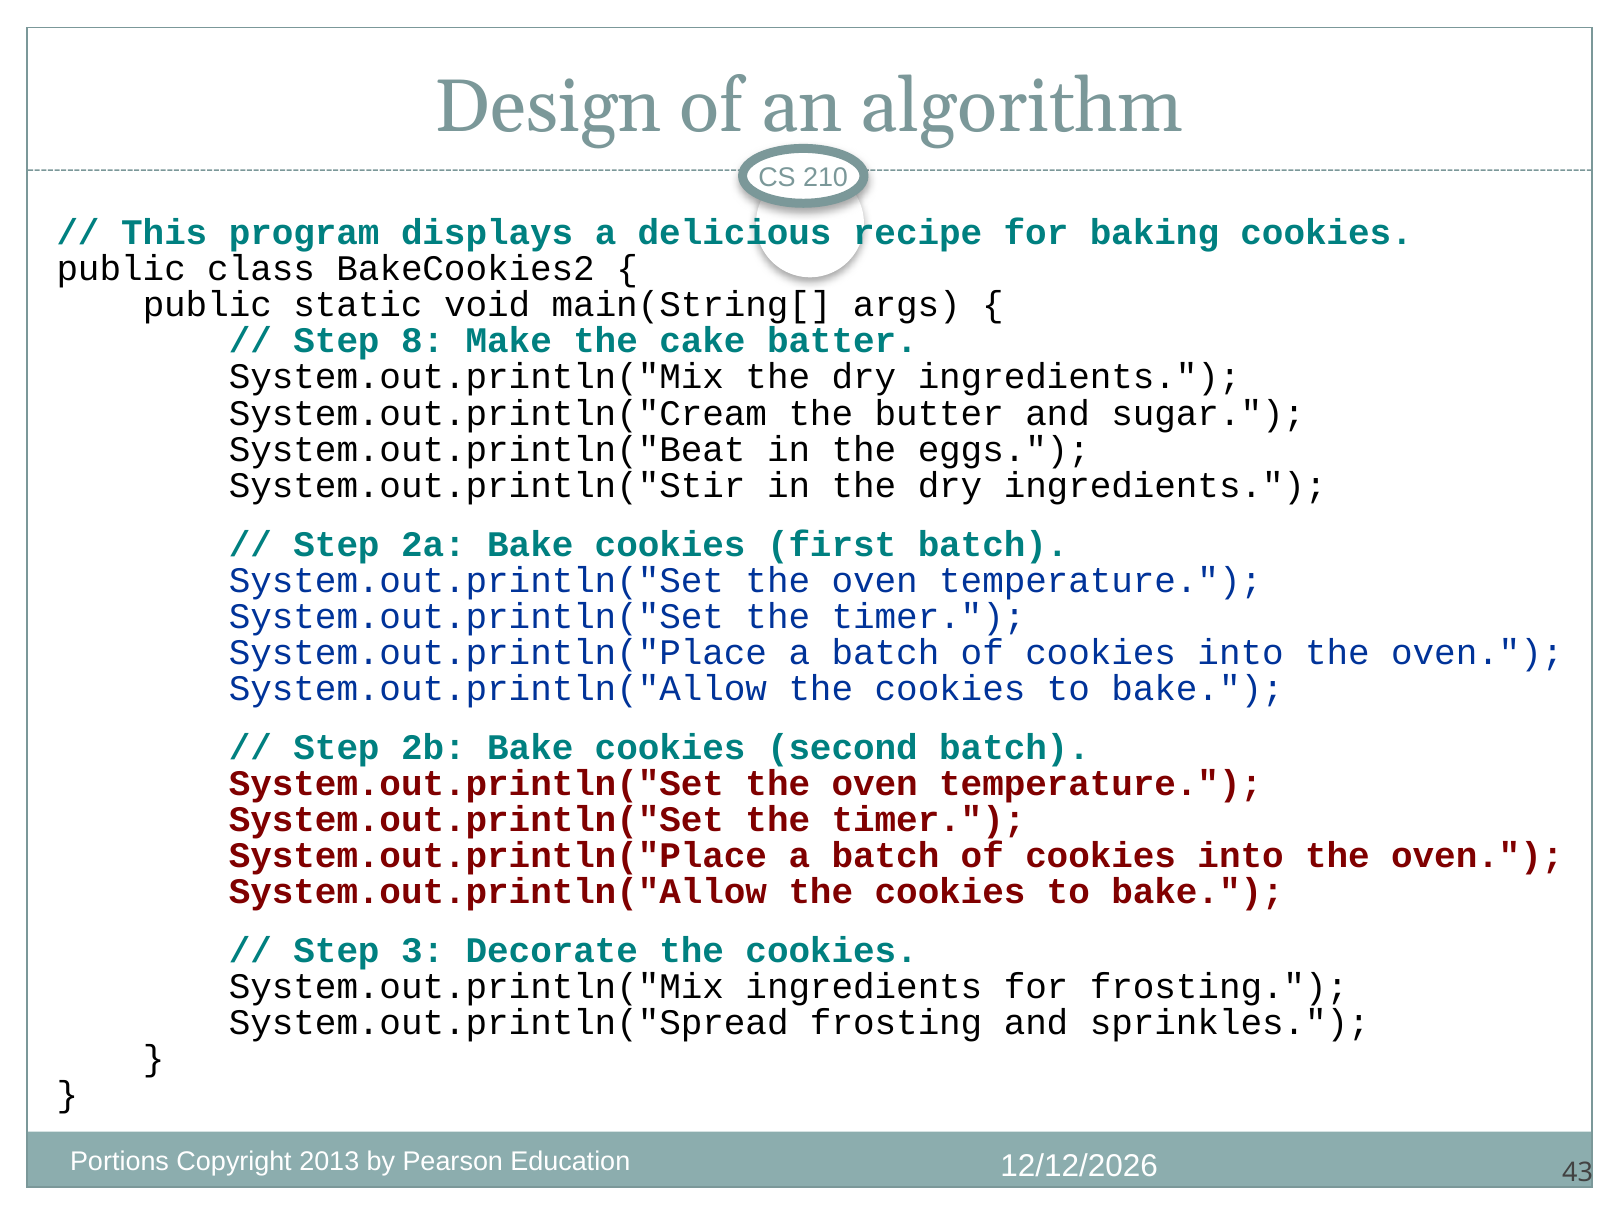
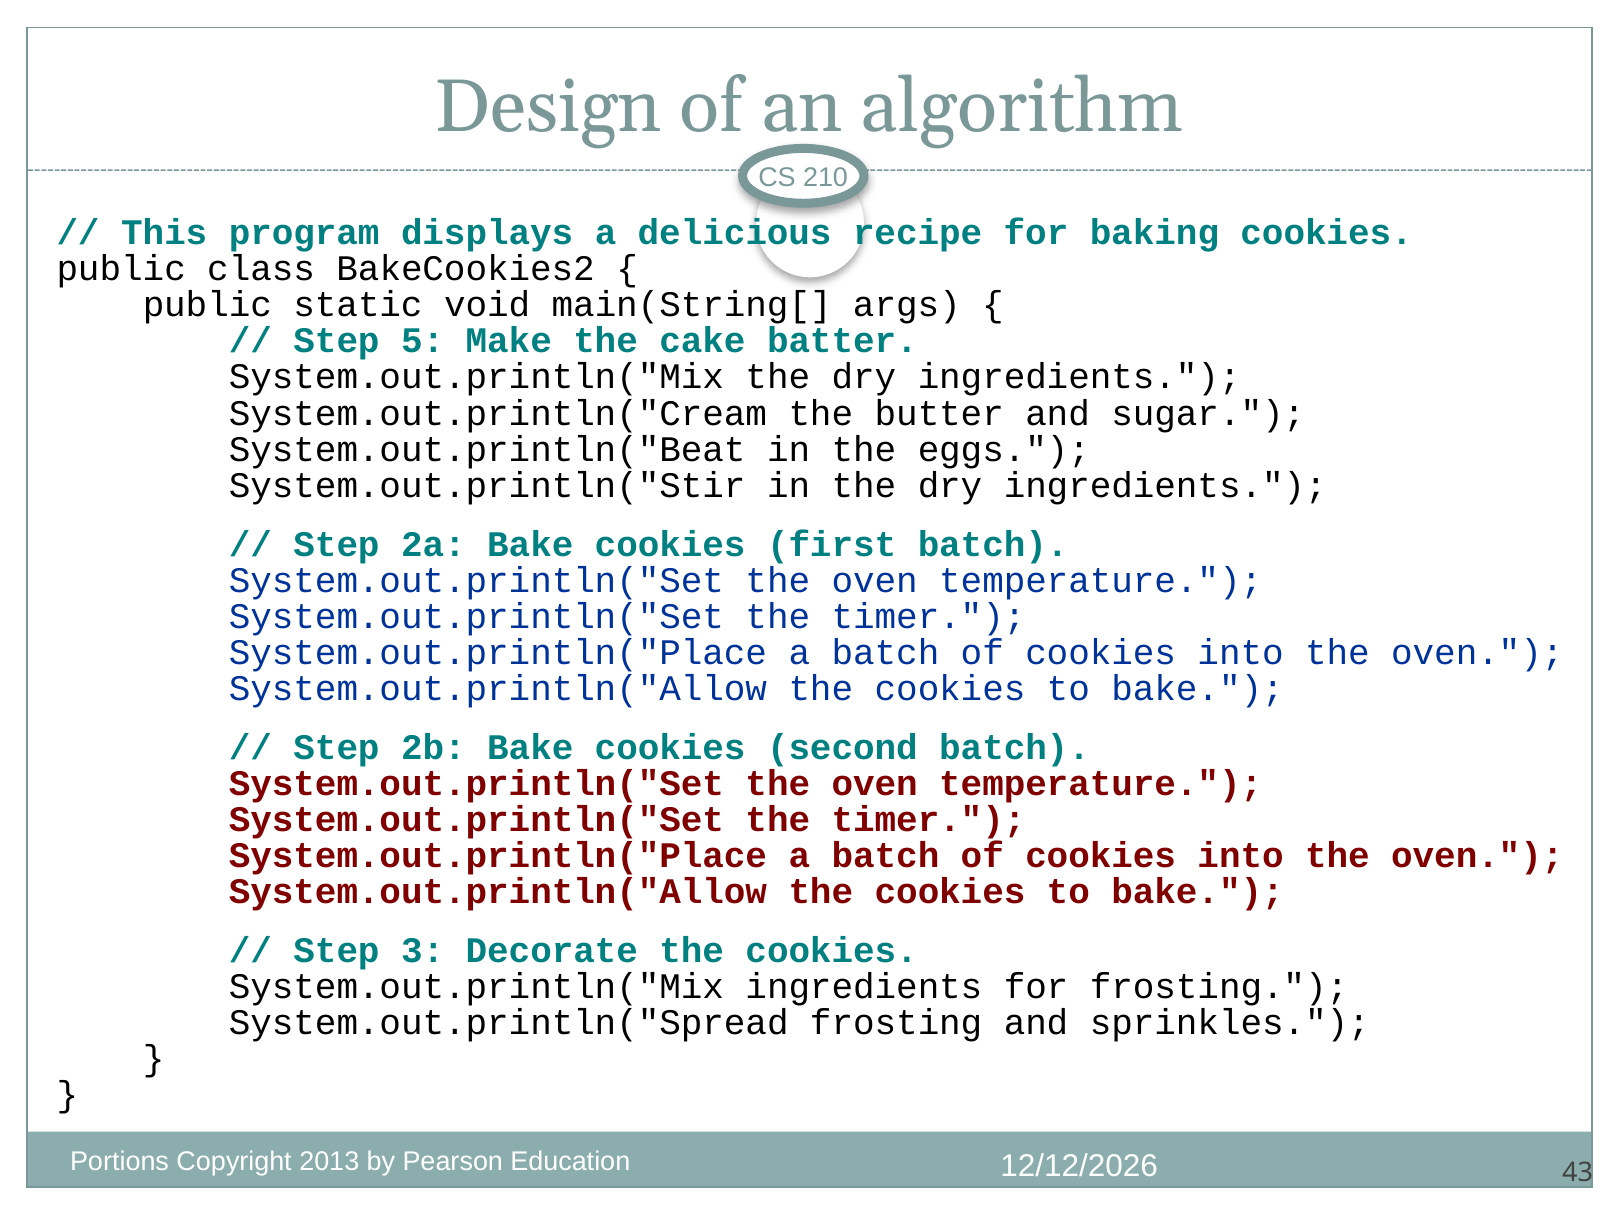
8: 8 -> 5
